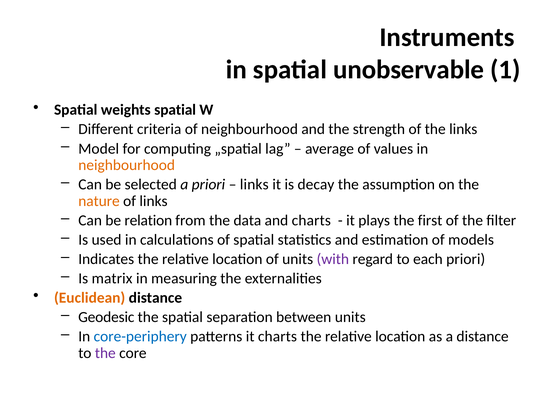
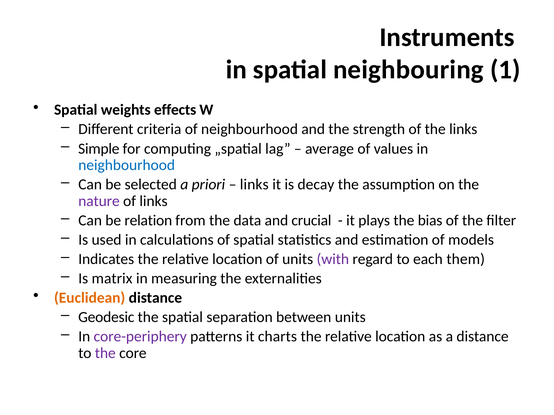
unobservable: unobservable -> neighbouring
weights spatial: spatial -> effects
Model: Model -> Simple
neighbourhood at (127, 165) colour: orange -> blue
nature colour: orange -> purple
and charts: charts -> crucial
first: first -> bias
each priori: priori -> them
core-periphery colour: blue -> purple
